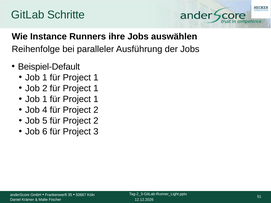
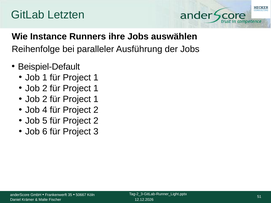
Schritte: Schritte -> Letzten
1 at (45, 99): 1 -> 2
